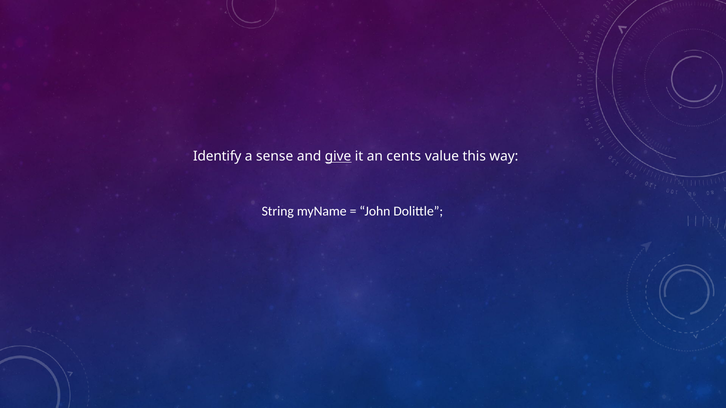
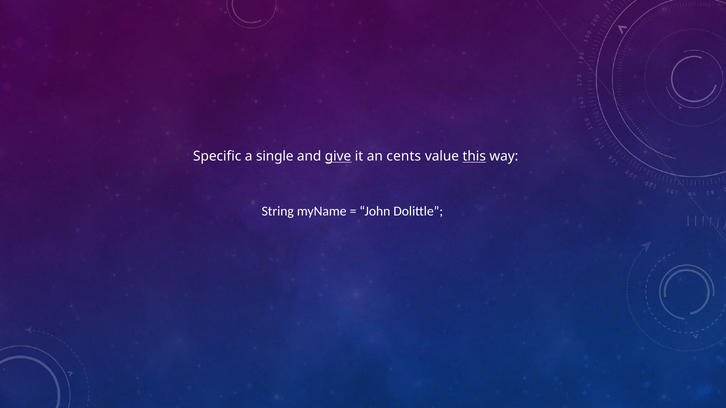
Identify: Identify -> Specific
sense: sense -> single
this underline: none -> present
